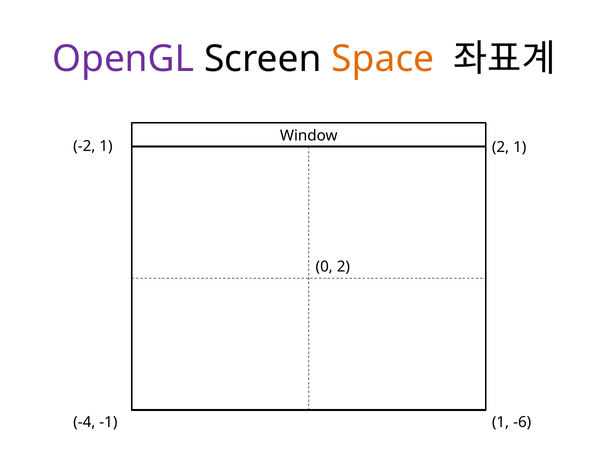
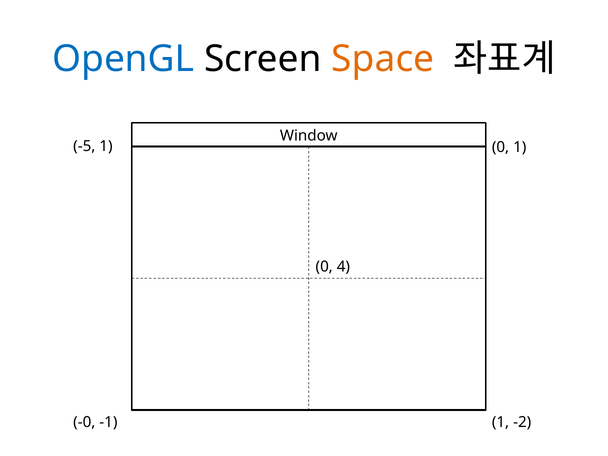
OpenGL colour: purple -> blue
-2: -2 -> -5
2 at (501, 147): 2 -> 0
0 2: 2 -> 4
-4: -4 -> -0
-6: -6 -> -2
